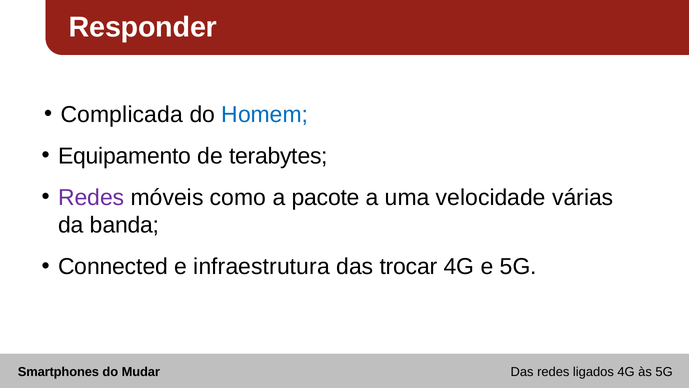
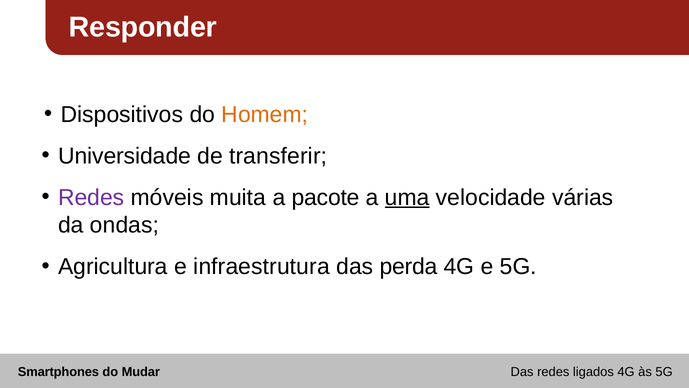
Complicada: Complicada -> Dispositivos
Homem colour: blue -> orange
Equipamento: Equipamento -> Universidade
terabytes: terabytes -> transferir
como: como -> muita
uma underline: none -> present
banda: banda -> ondas
Connected: Connected -> Agricultura
trocar: trocar -> perda
